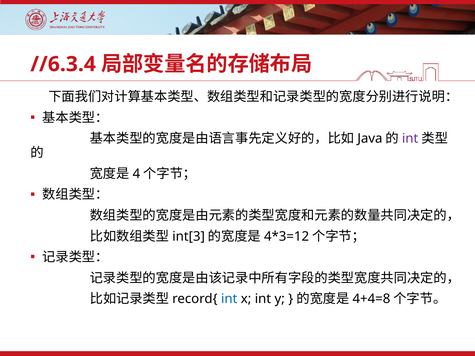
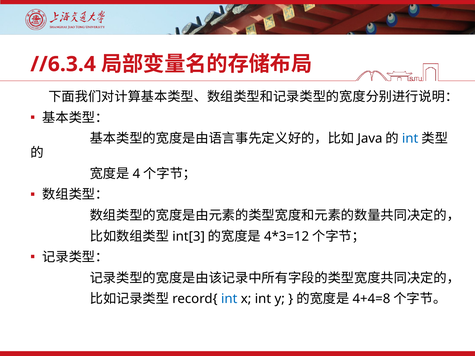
int at (410, 139) colour: purple -> blue
